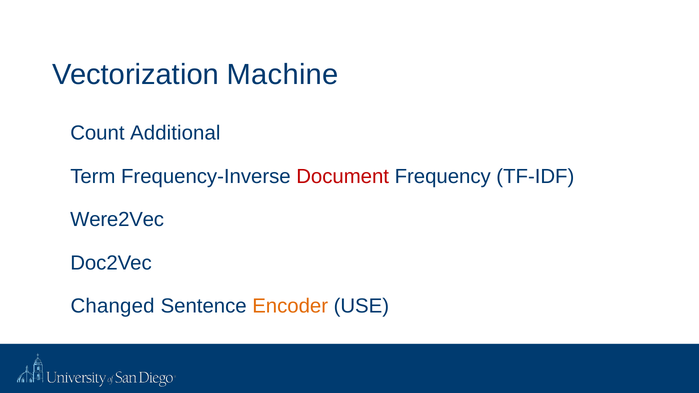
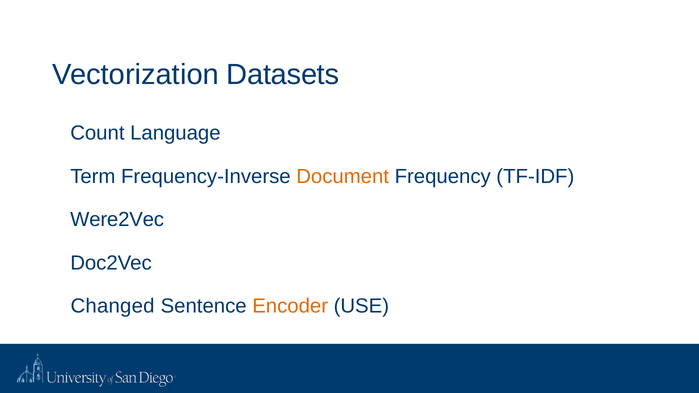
Machine: Machine -> Datasets
Additional: Additional -> Language
Document colour: red -> orange
